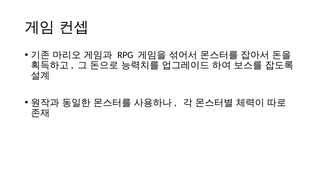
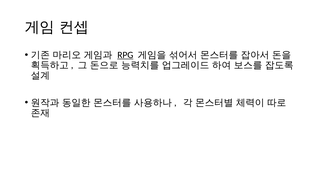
RPG underline: none -> present
